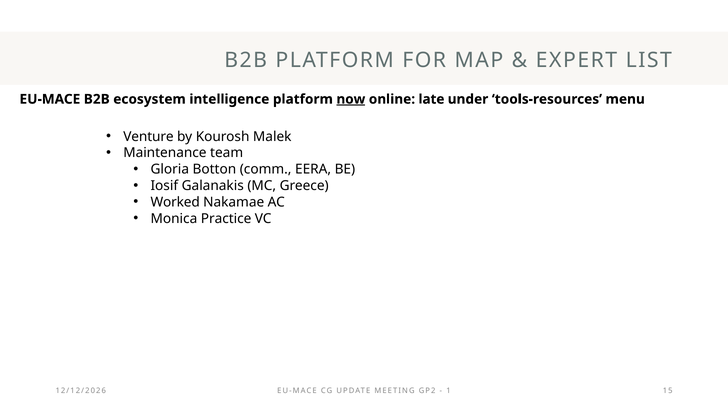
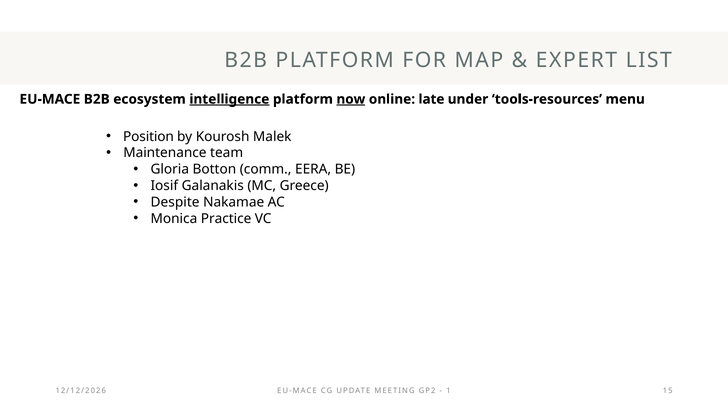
intelligence underline: none -> present
Venture: Venture -> Position
Worked: Worked -> Despite
